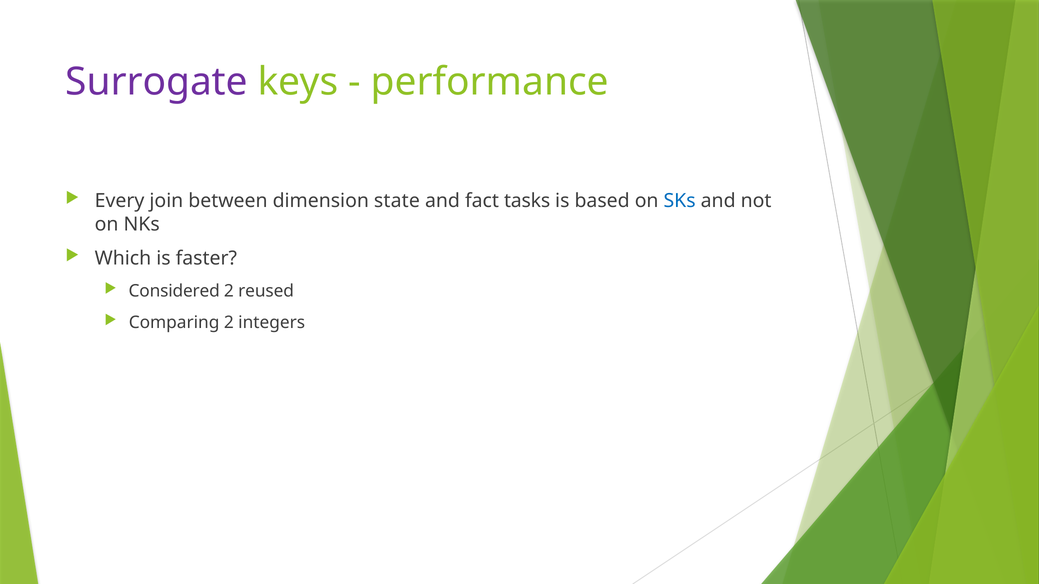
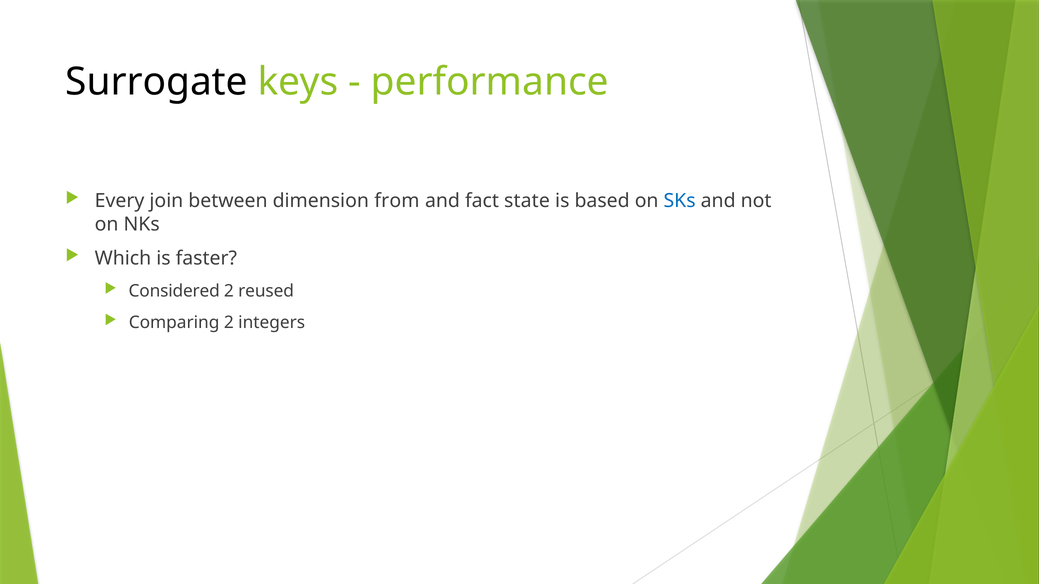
Surrogate colour: purple -> black
state: state -> from
tasks: tasks -> state
